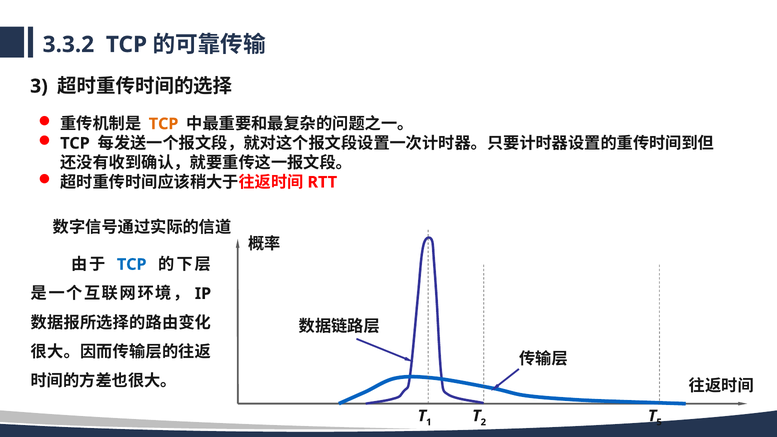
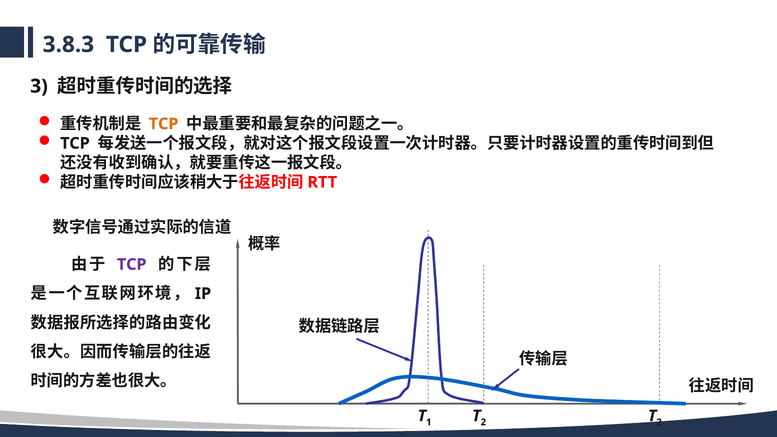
3.3.2: 3.3.2 -> 3.8.3
TCP at (132, 264) colour: blue -> purple
5 at (659, 422): 5 -> 2
